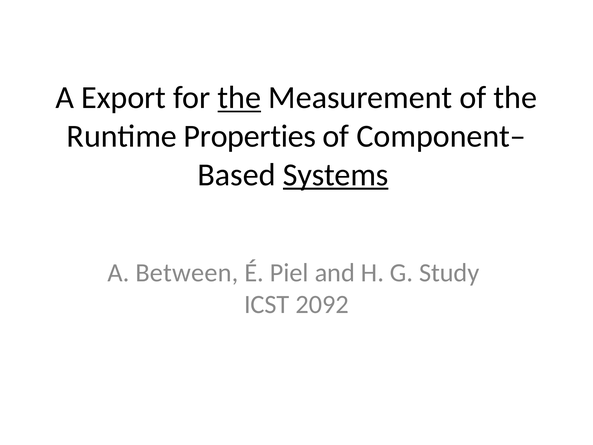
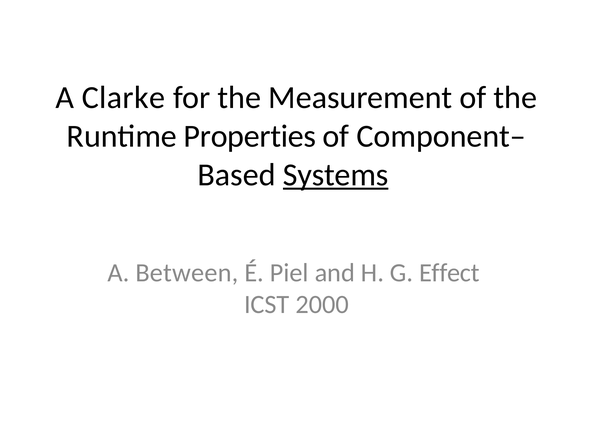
Export: Export -> Clarke
the at (239, 98) underline: present -> none
Study: Study -> Effect
2092: 2092 -> 2000
